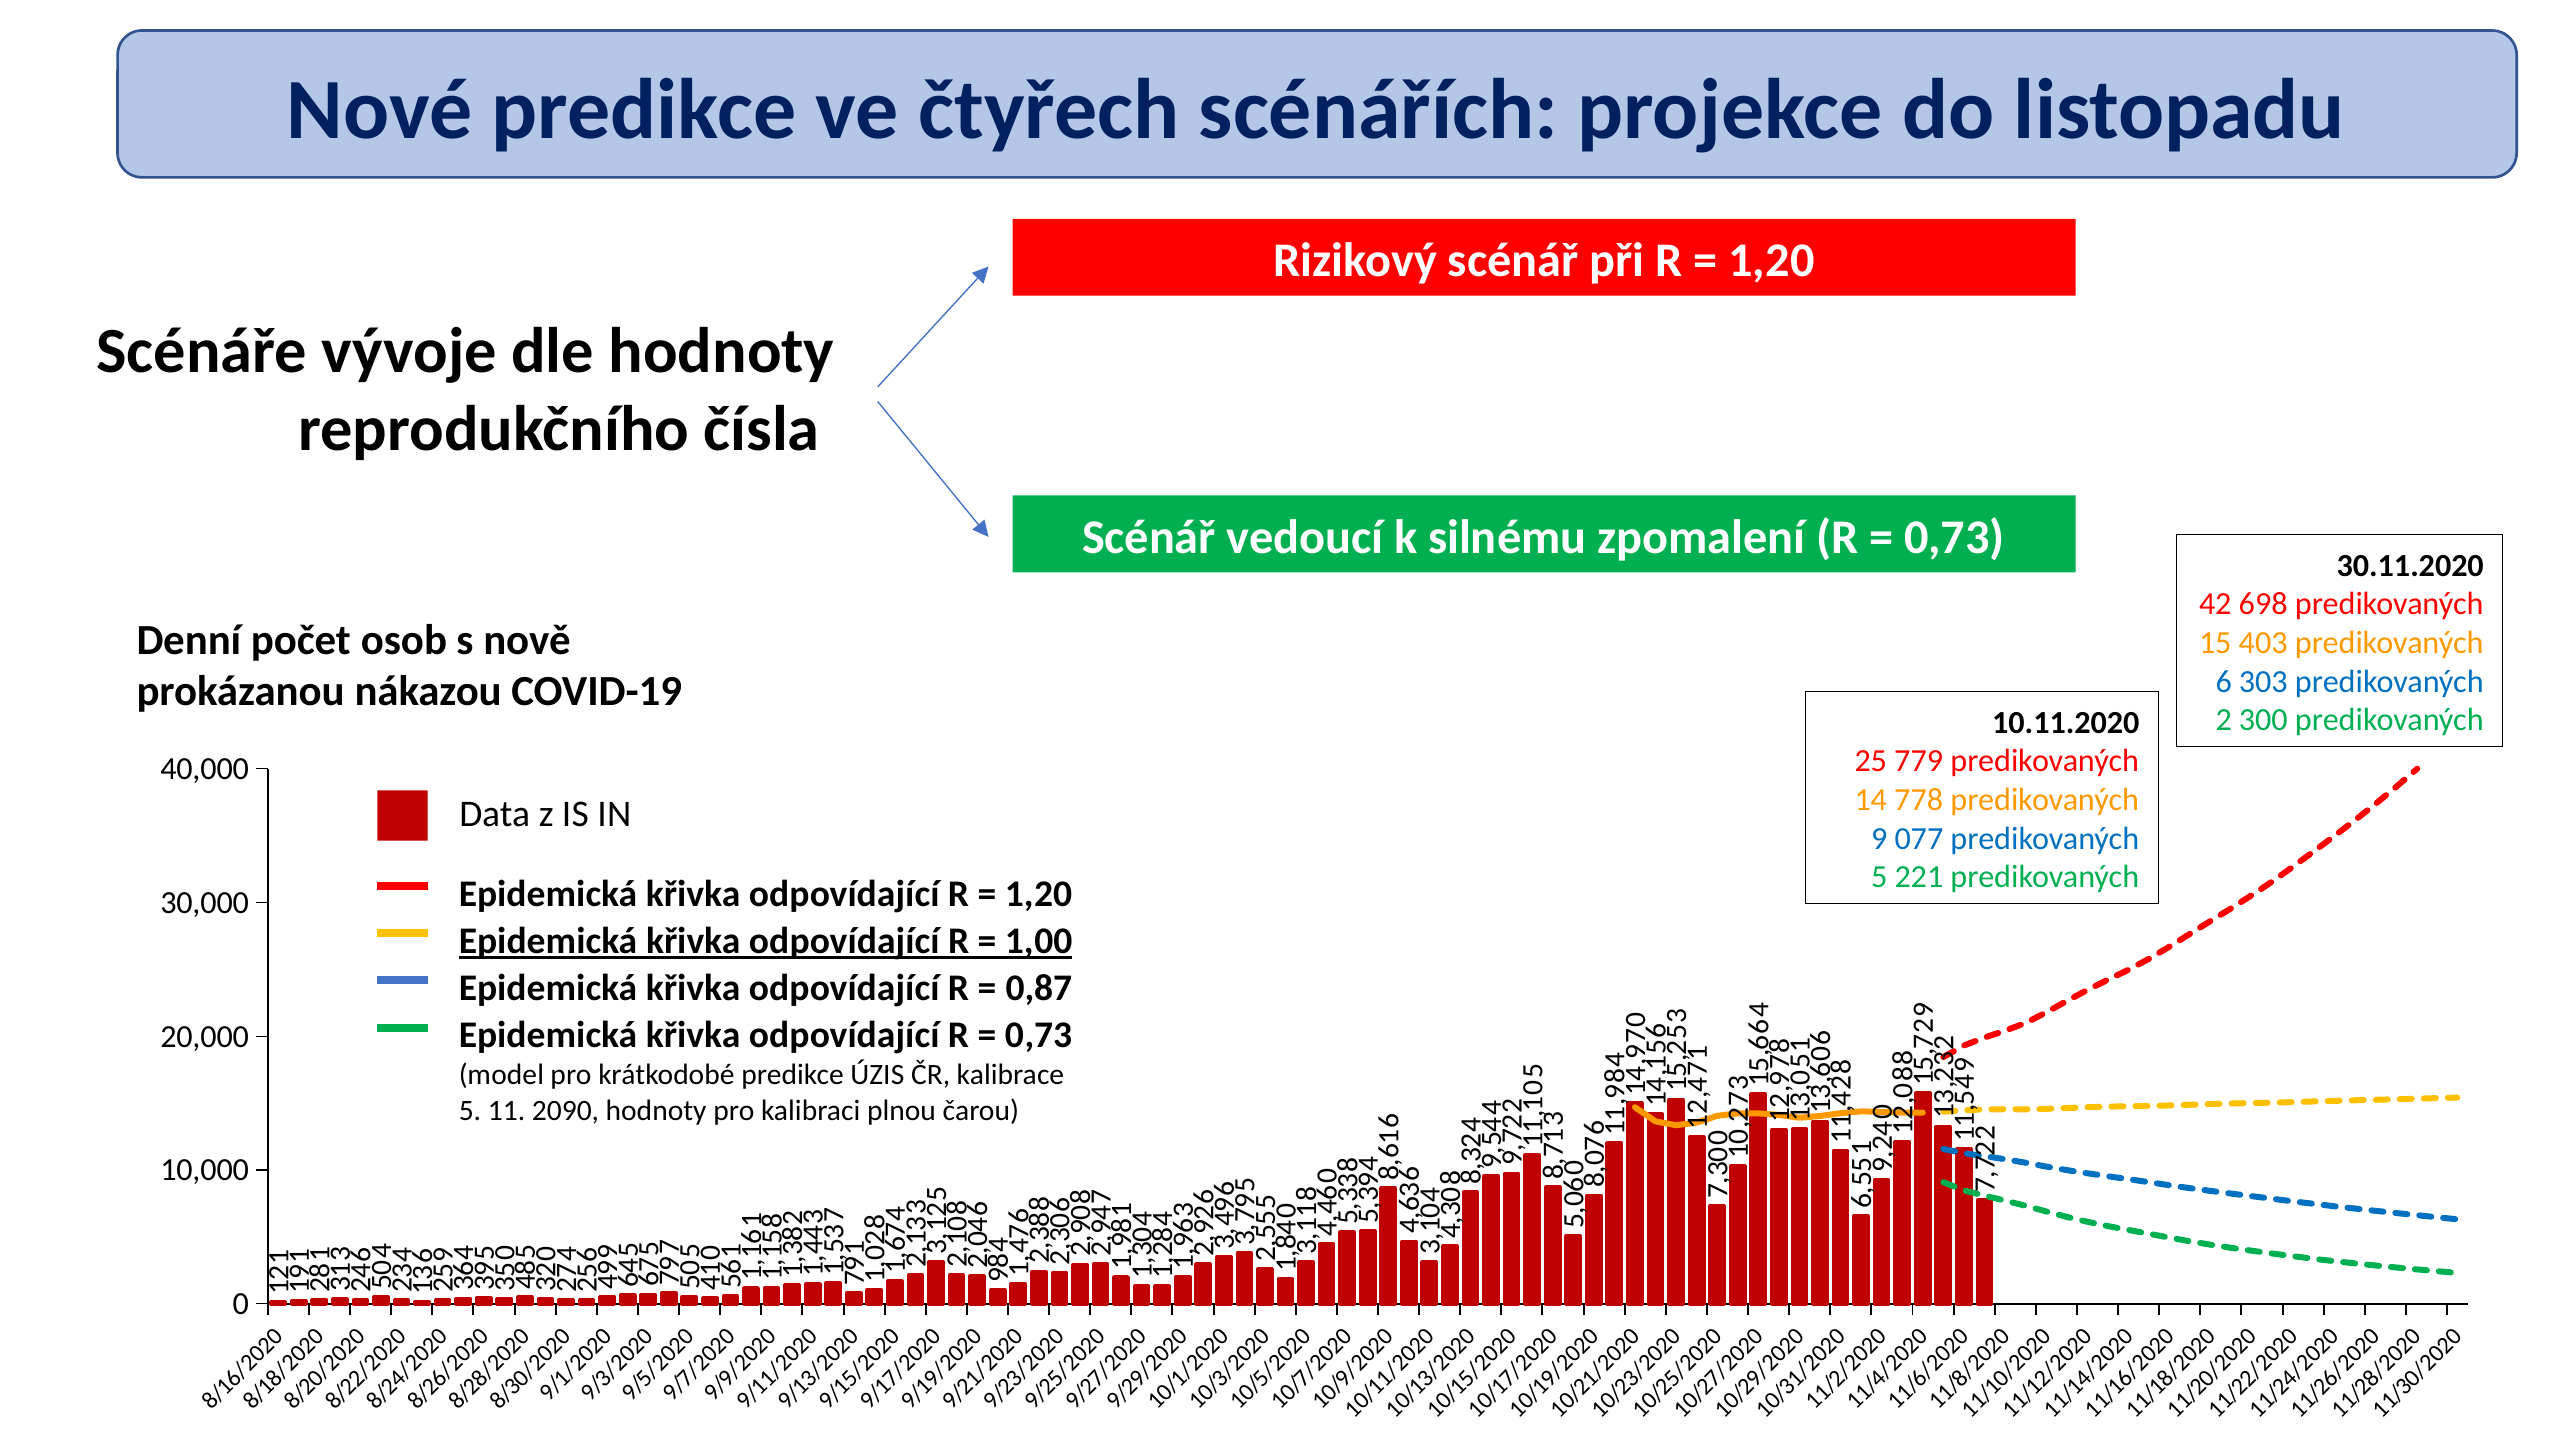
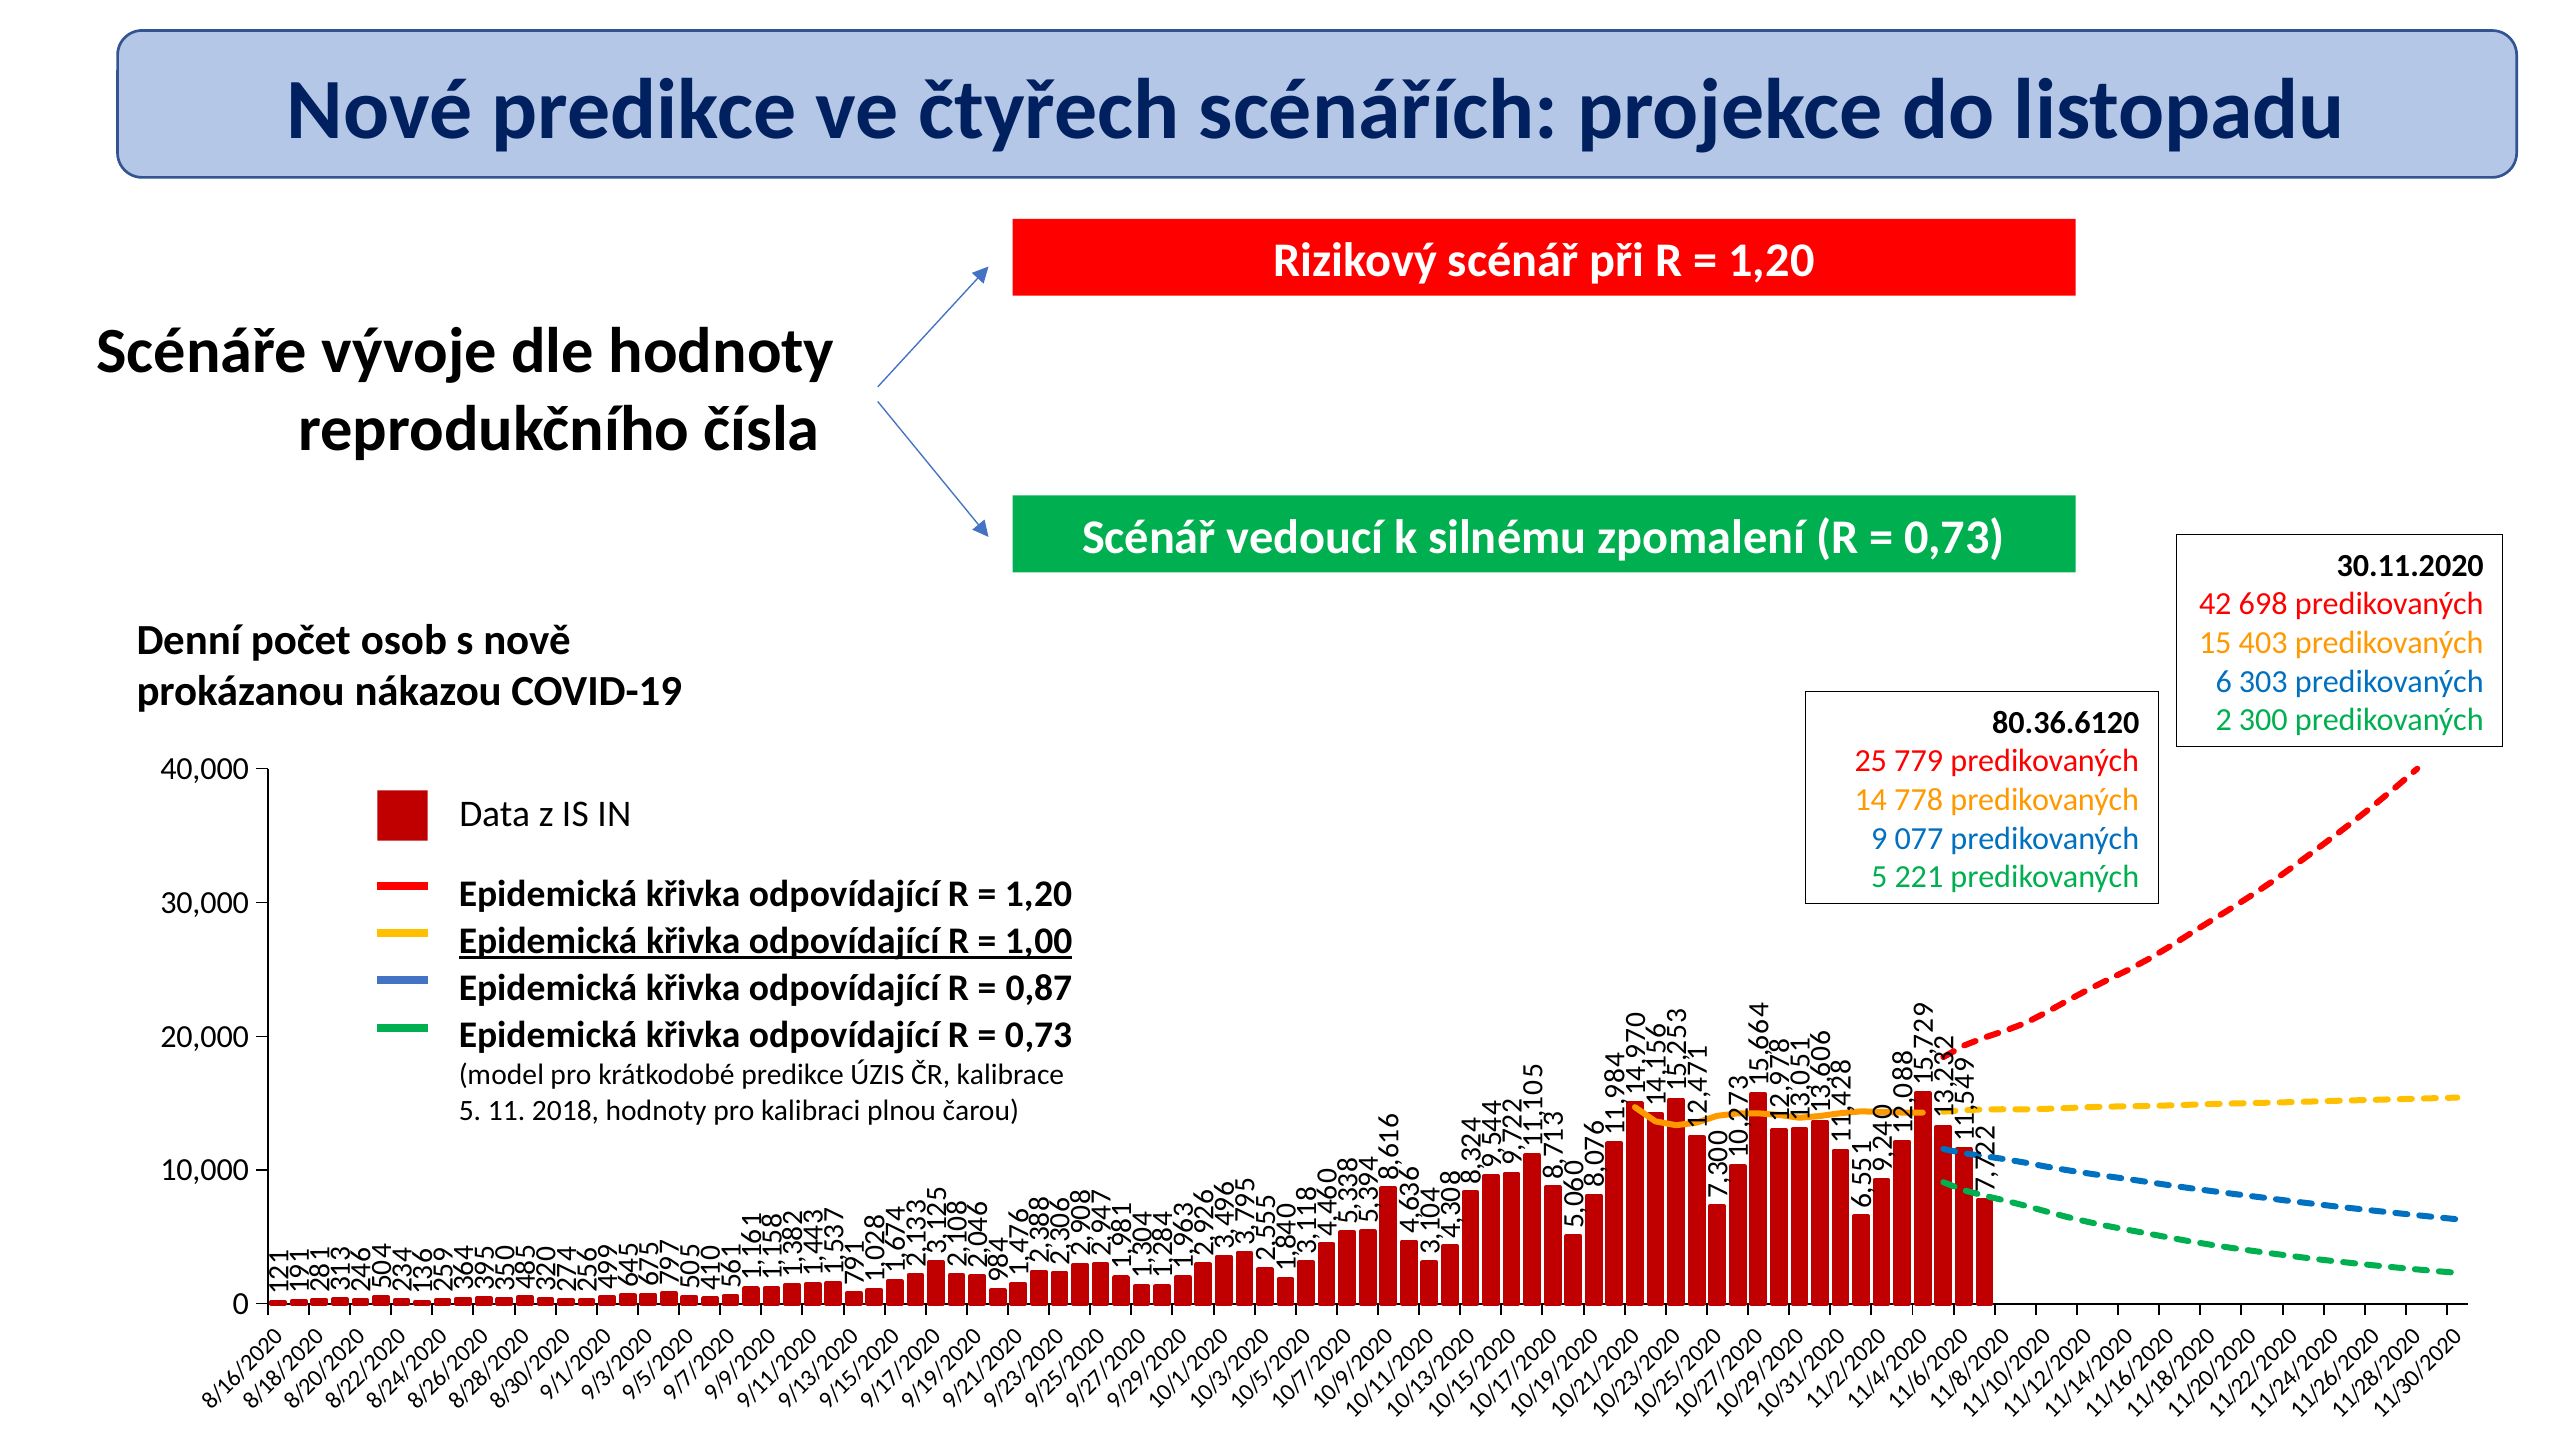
10.11.2020: 10.11.2020 -> 80.36.6120
2090: 2090 -> 2018
